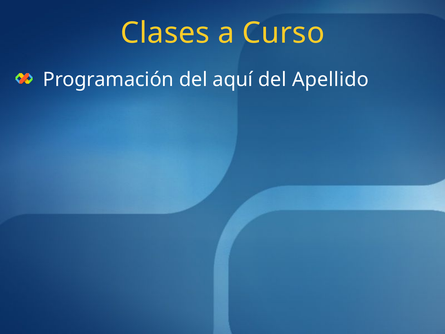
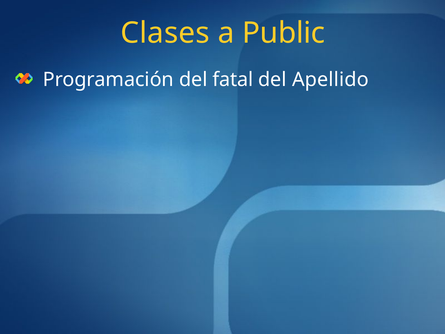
Curso: Curso -> Public
aquí: aquí -> fatal
